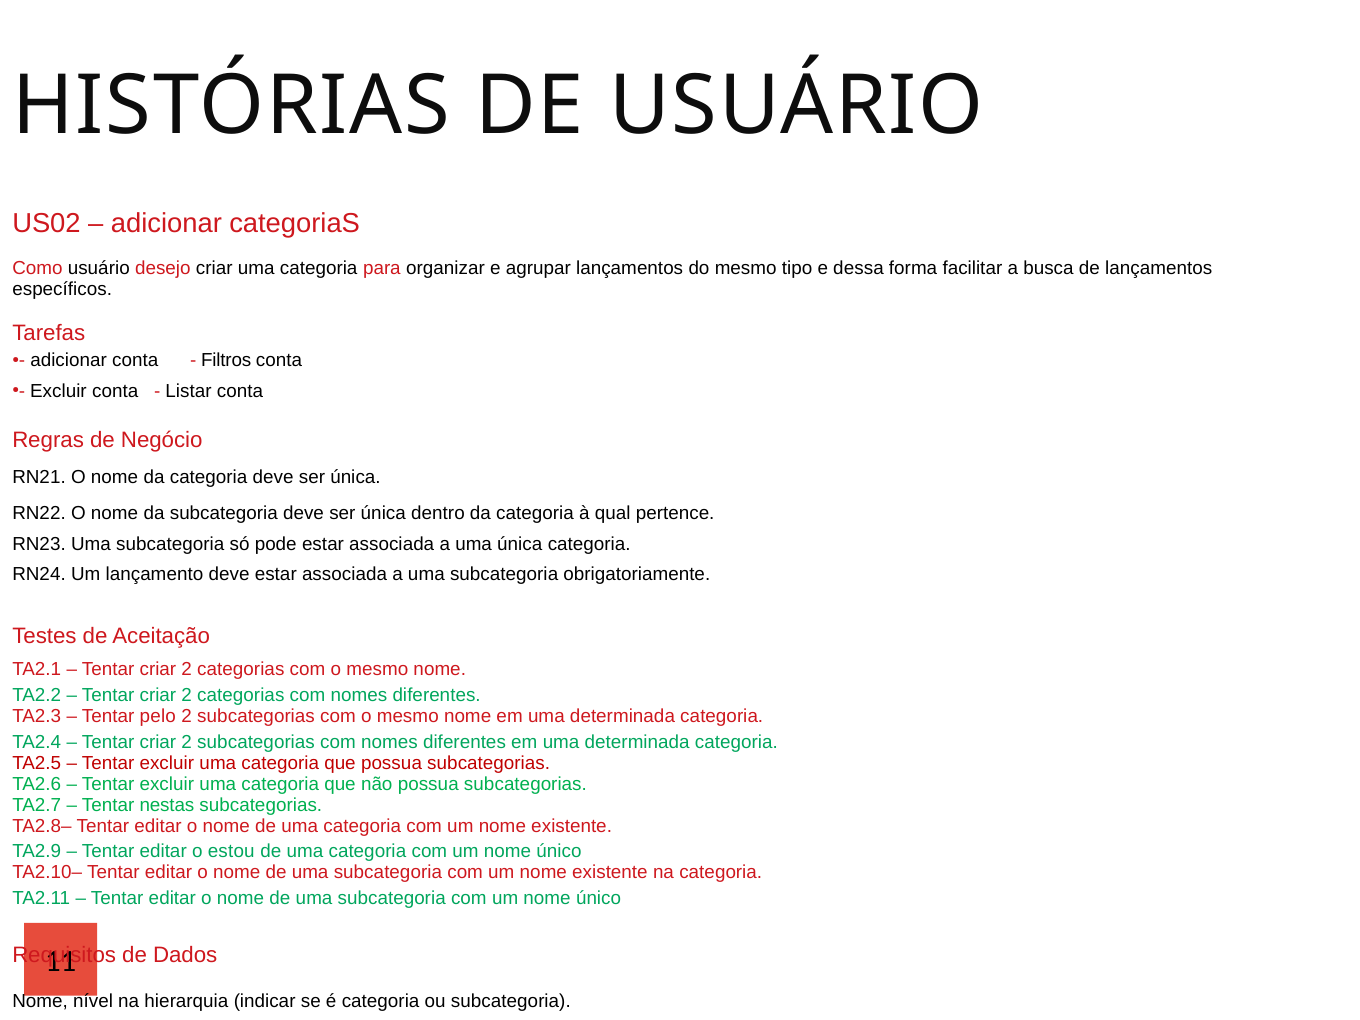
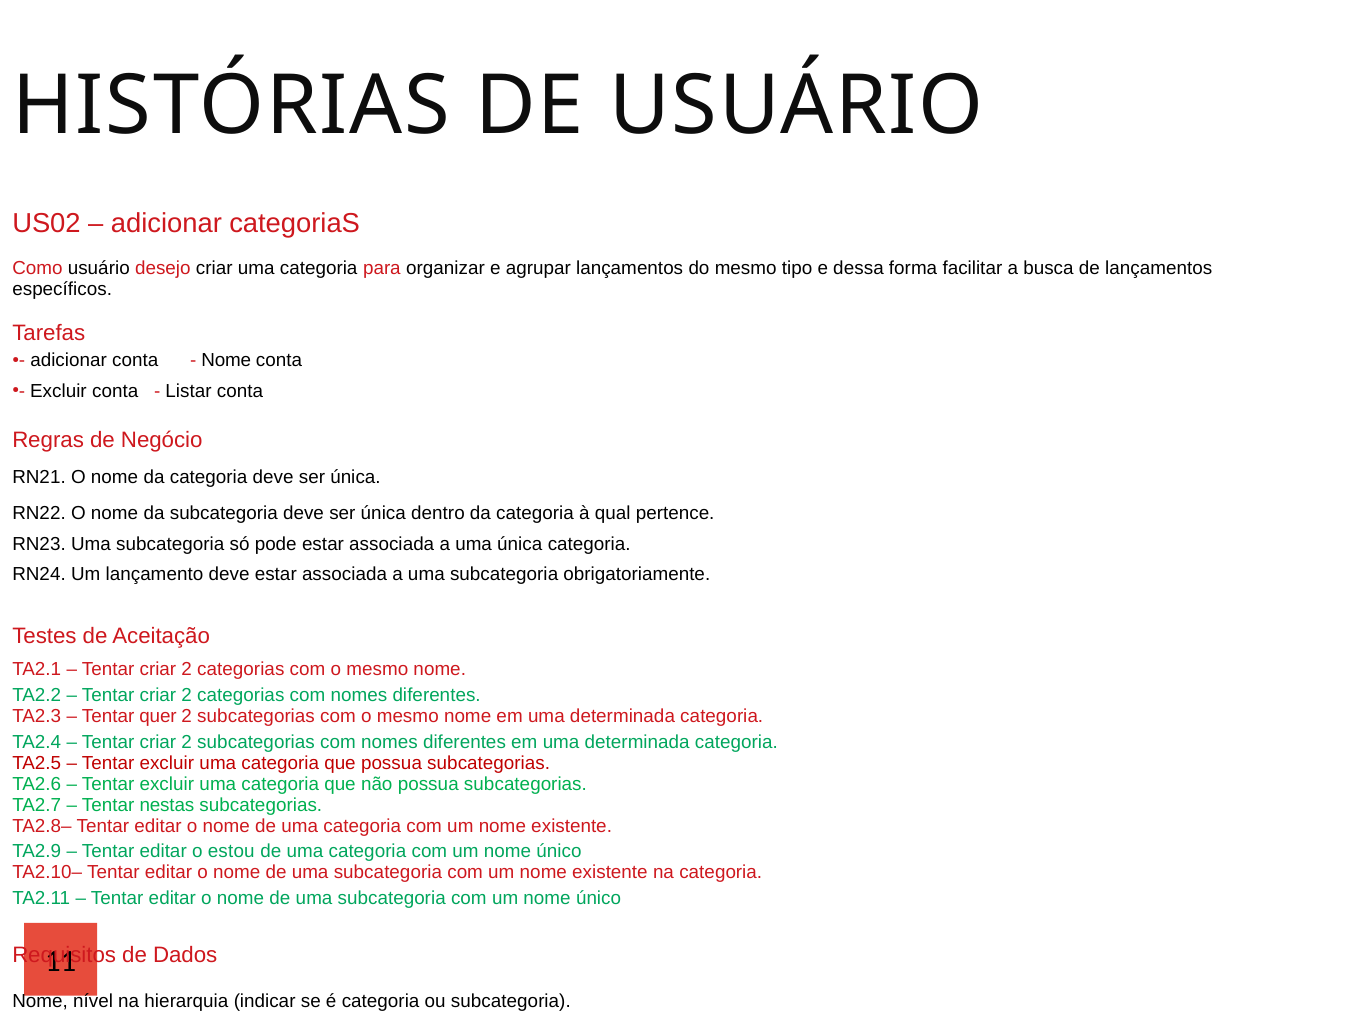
Filtros at (226, 360): Filtros -> Nome
pelo: pelo -> quer
